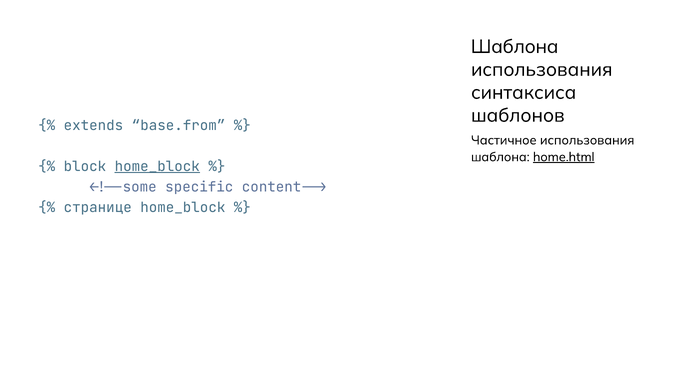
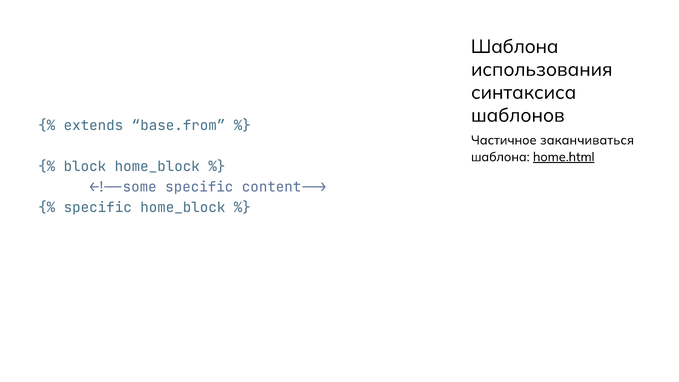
Частичное использования: использования -> заканчиваться
home_block at (157, 167) underline: present -> none
странице at (98, 208): странице -> specific
